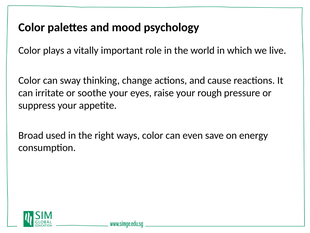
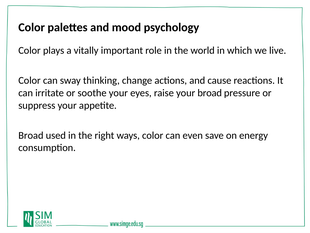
your rough: rough -> broad
